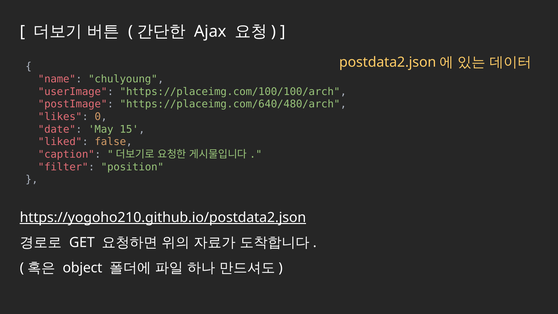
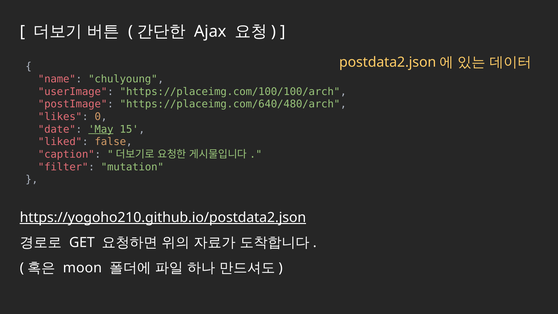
May underline: none -> present
position: position -> mutation
object: object -> moon
